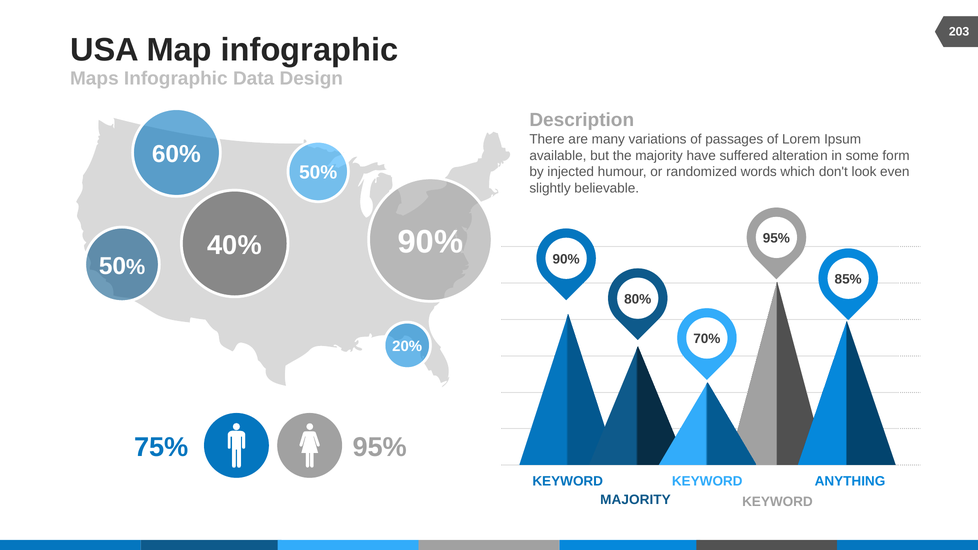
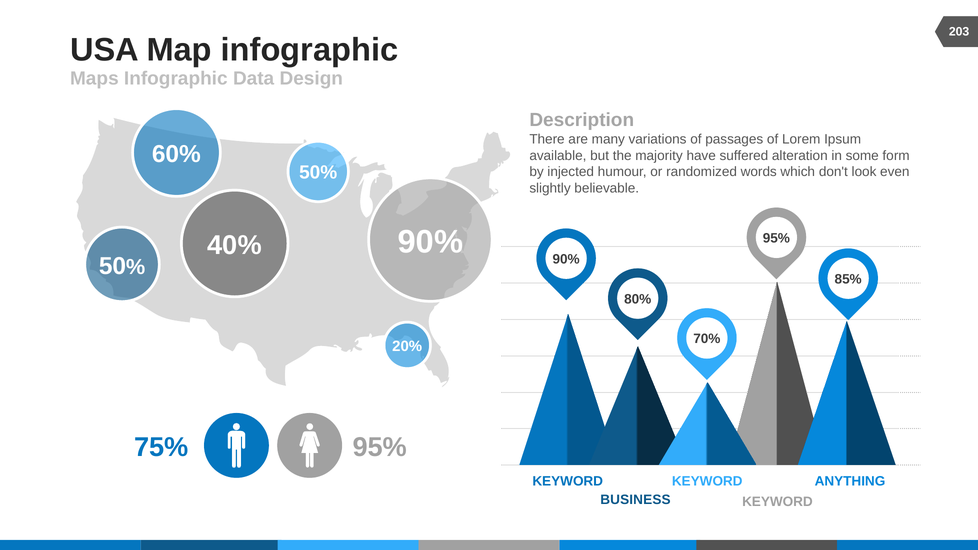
MAJORITY at (635, 500): MAJORITY -> BUSINESS
